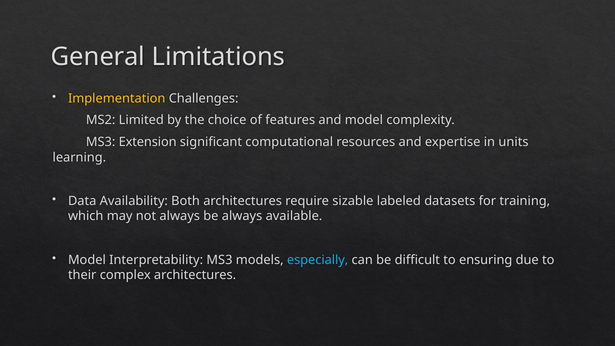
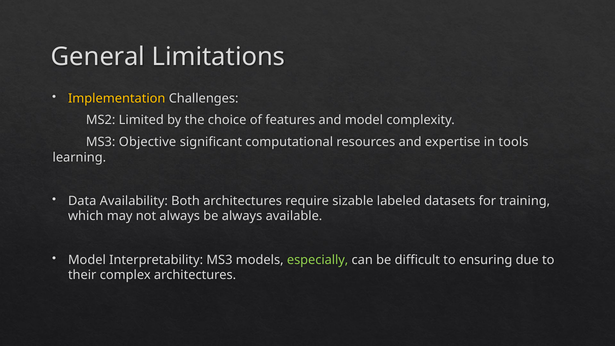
Extension: Extension -> Objective
units: units -> tools
especially colour: light blue -> light green
